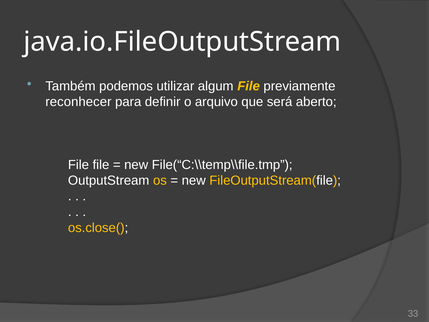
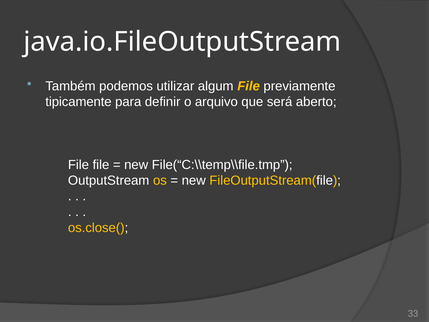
reconhecer: reconhecer -> tipicamente
